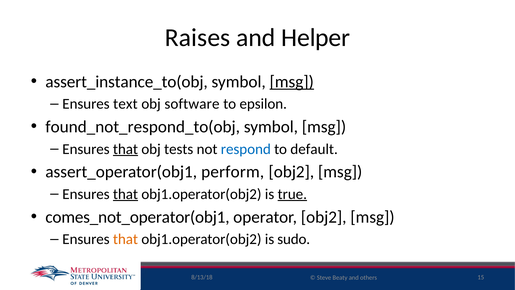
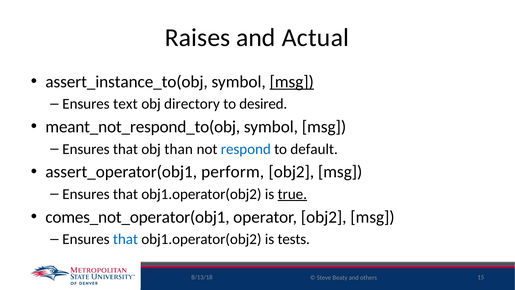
Helper: Helper -> Actual
software: software -> directory
epsilon: epsilon -> desired
found_not_respond_to(obj: found_not_respond_to(obj -> meant_not_respond_to(obj
that at (125, 149) underline: present -> none
tests: tests -> than
that at (125, 194) underline: present -> none
that at (125, 239) colour: orange -> blue
sudo: sudo -> tests
